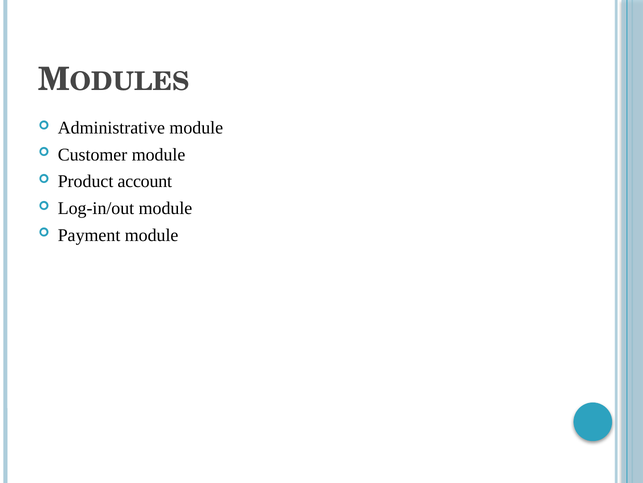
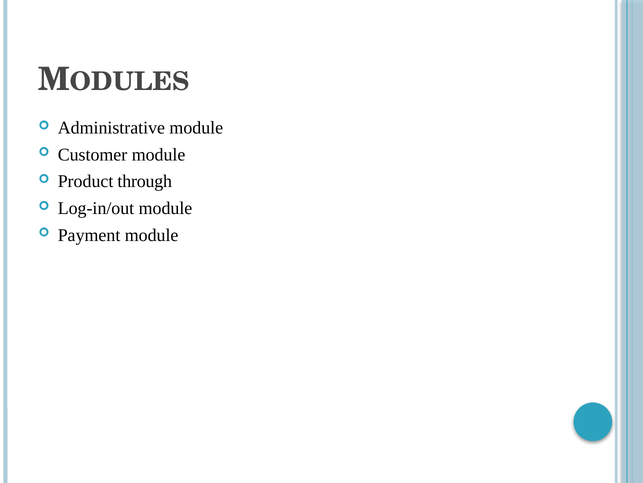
account: account -> through
